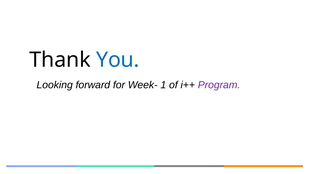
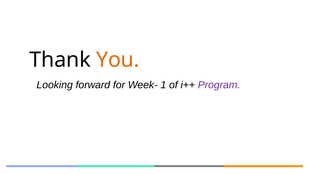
You colour: blue -> orange
